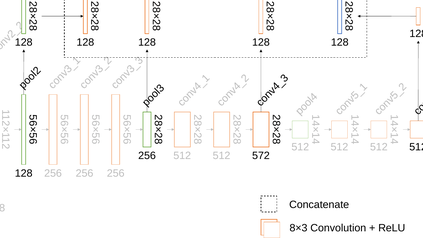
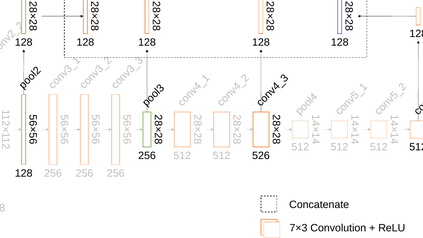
572: 572 -> 526
8×3: 8×3 -> 7×3
